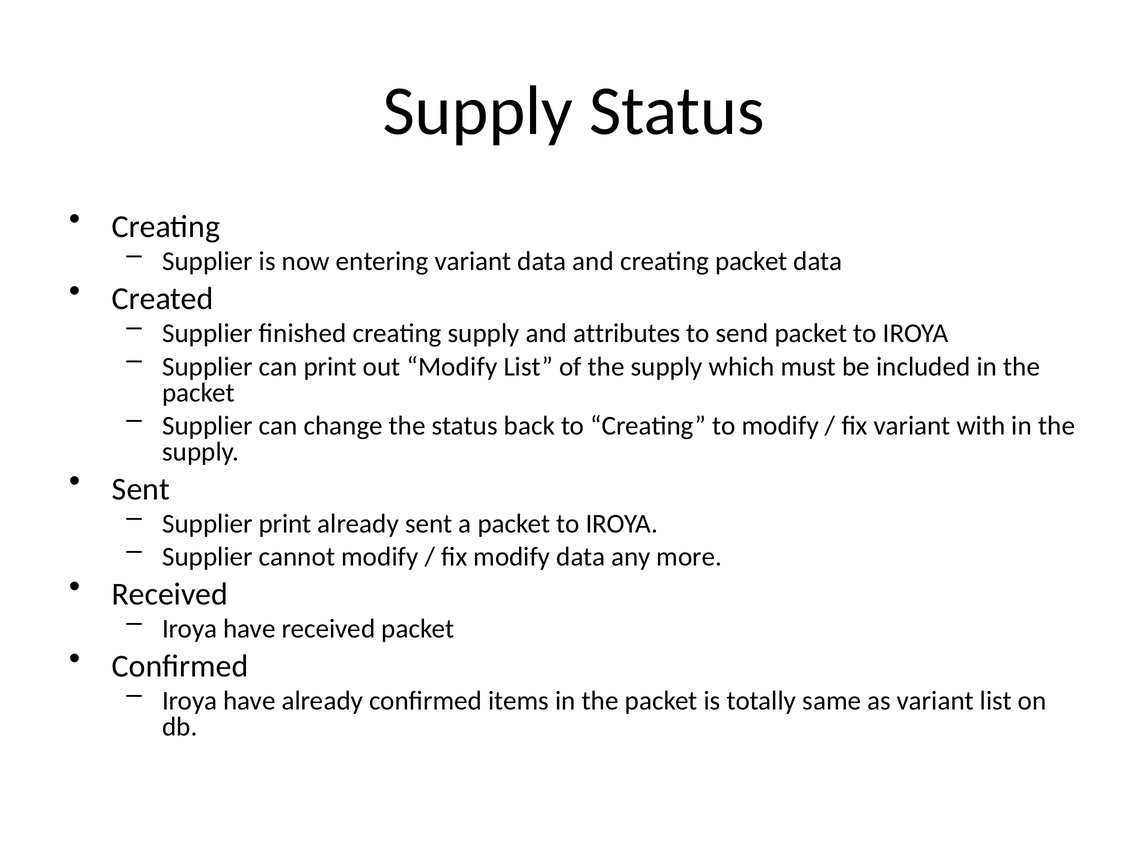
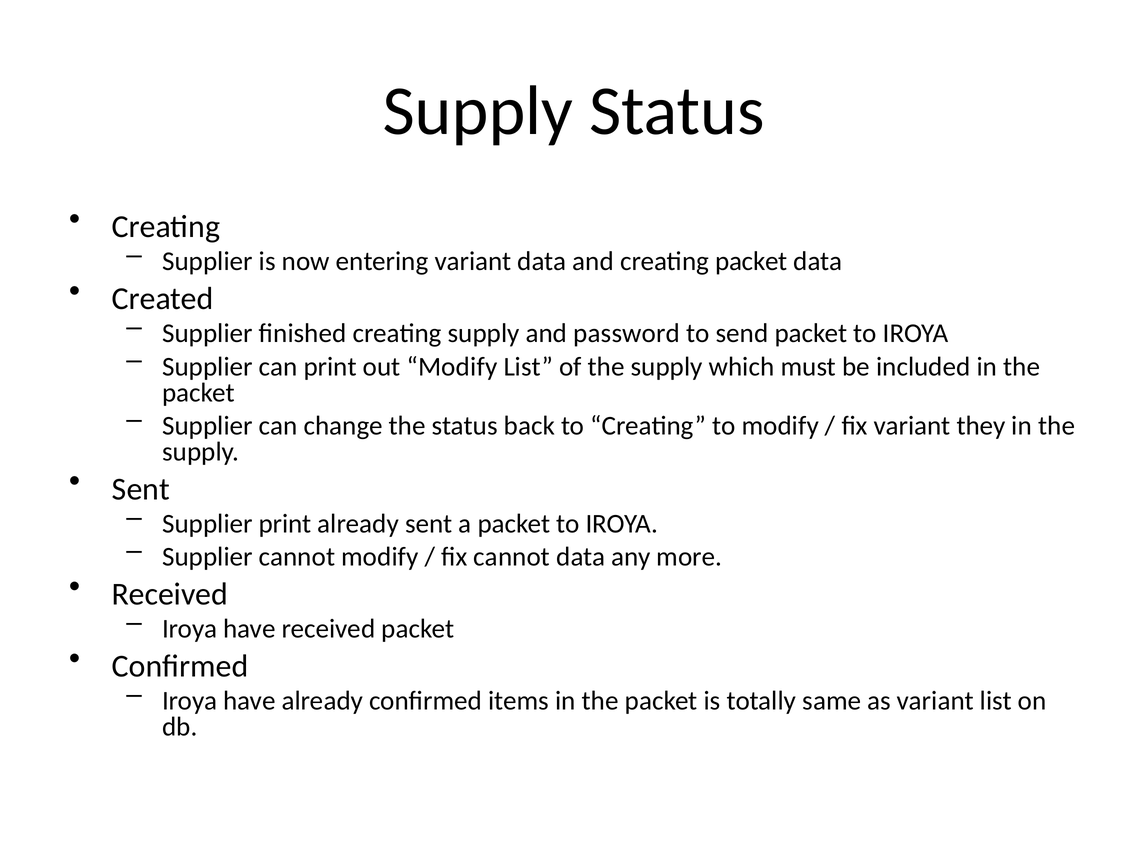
attributes: attributes -> password
with: with -> they
fix modify: modify -> cannot
